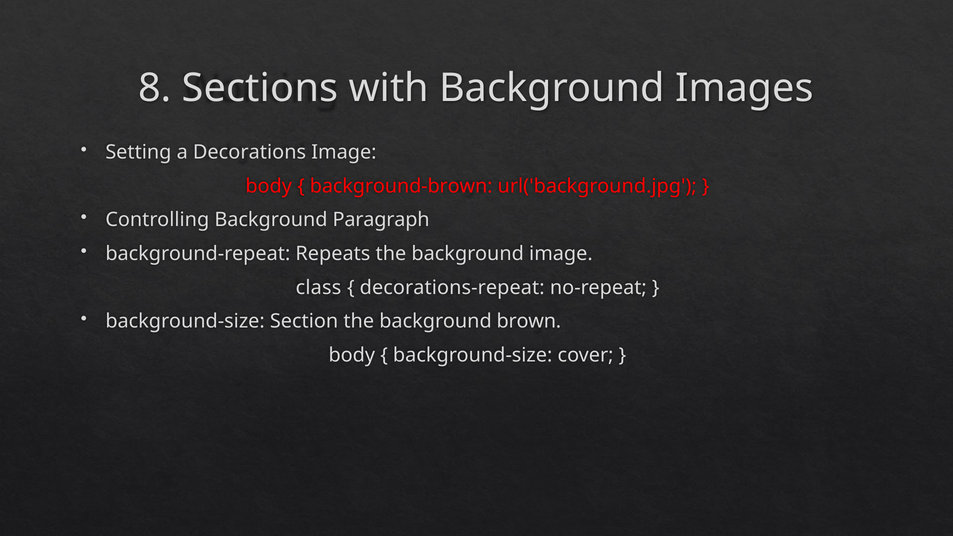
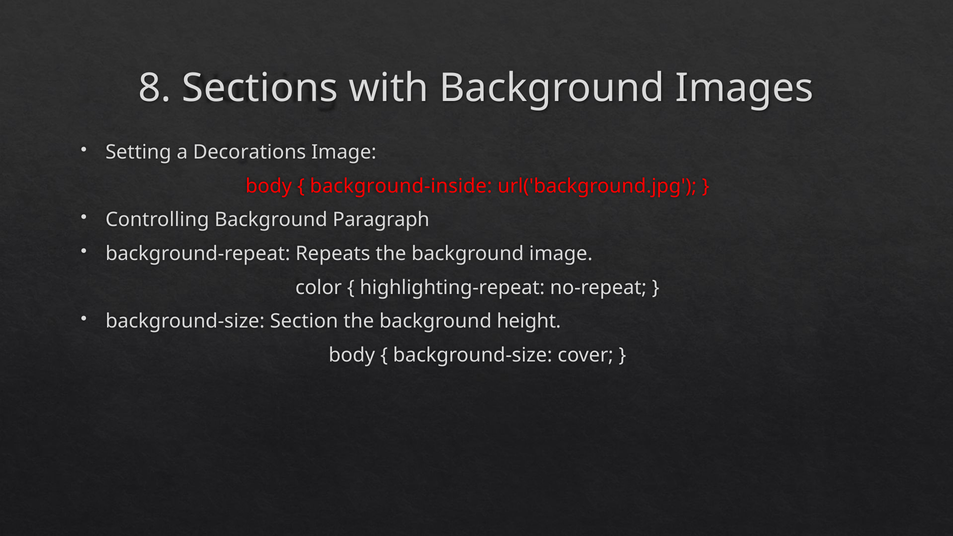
background-brown: background-brown -> background-inside
class: class -> color
decorations-repeat: decorations-repeat -> highlighting-repeat
brown: brown -> height
